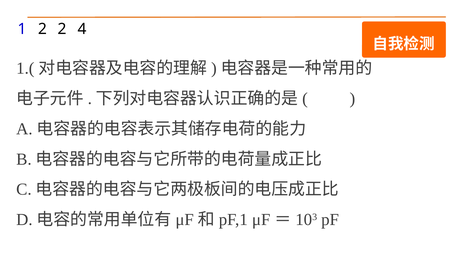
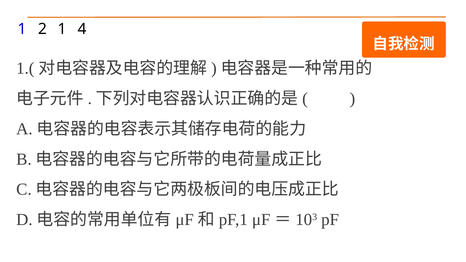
2 2: 2 -> 1
